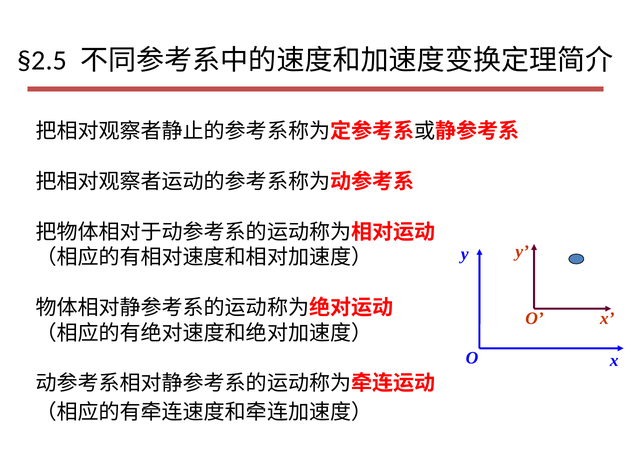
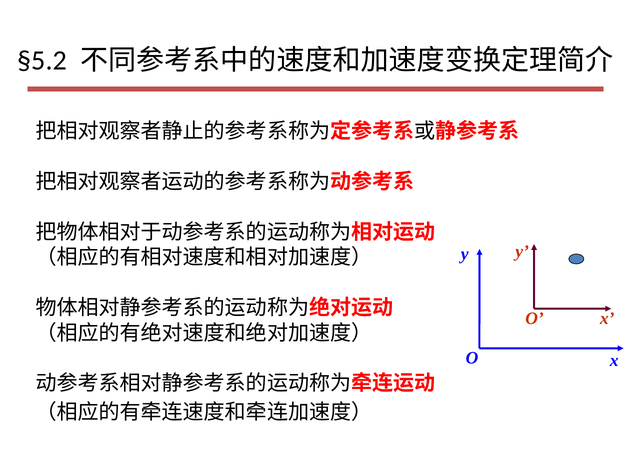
§2.5: §2.5 -> §5.2
